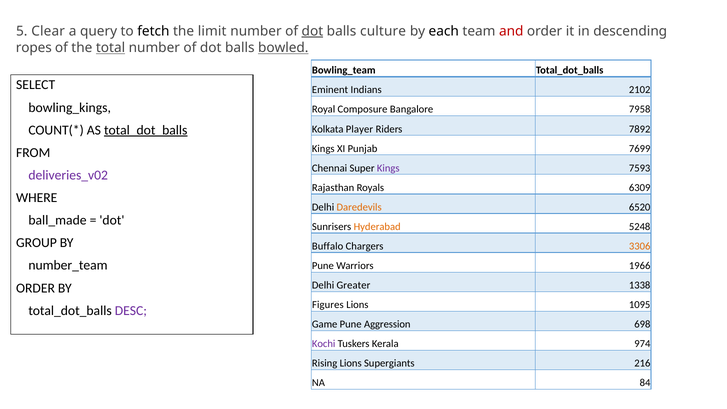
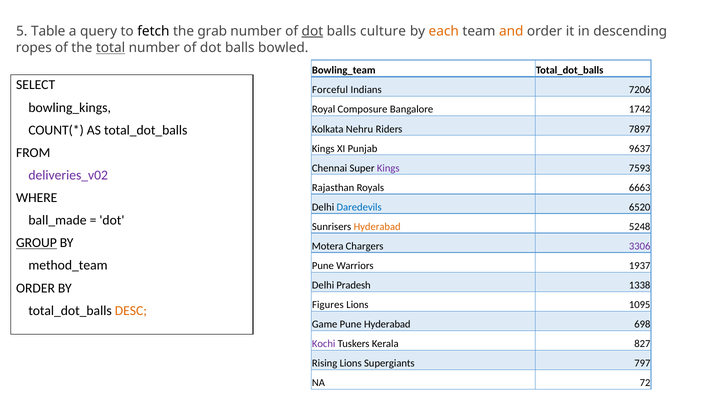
Clear: Clear -> Table
limit: limit -> grab
each colour: black -> orange
and colour: red -> orange
bowled underline: present -> none
Eminent: Eminent -> Forceful
2102: 2102 -> 7206
7958: 7958 -> 1742
total_dot_balls at (146, 130) underline: present -> none
Player: Player -> Nehru
7892: 7892 -> 7897
7699: 7699 -> 9637
6309: 6309 -> 6663
Daredevils colour: orange -> blue
GROUP underline: none -> present
Buffalo: Buffalo -> Motera
3306 colour: orange -> purple
number_team: number_team -> method_team
1966: 1966 -> 1937
Greater: Greater -> Pradesh
DESC colour: purple -> orange
Pune Aggression: Aggression -> Hyderabad
974: 974 -> 827
216: 216 -> 797
84: 84 -> 72
